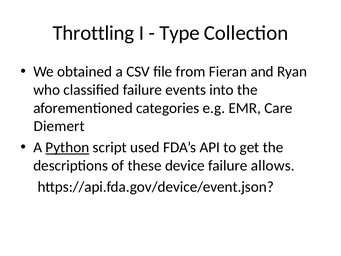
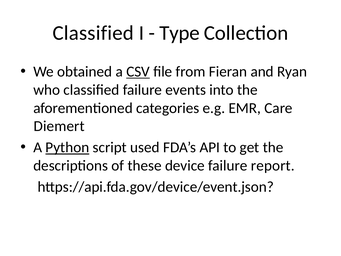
Throttling at (93, 33): Throttling -> Classified
CSV underline: none -> present
allows: allows -> report
